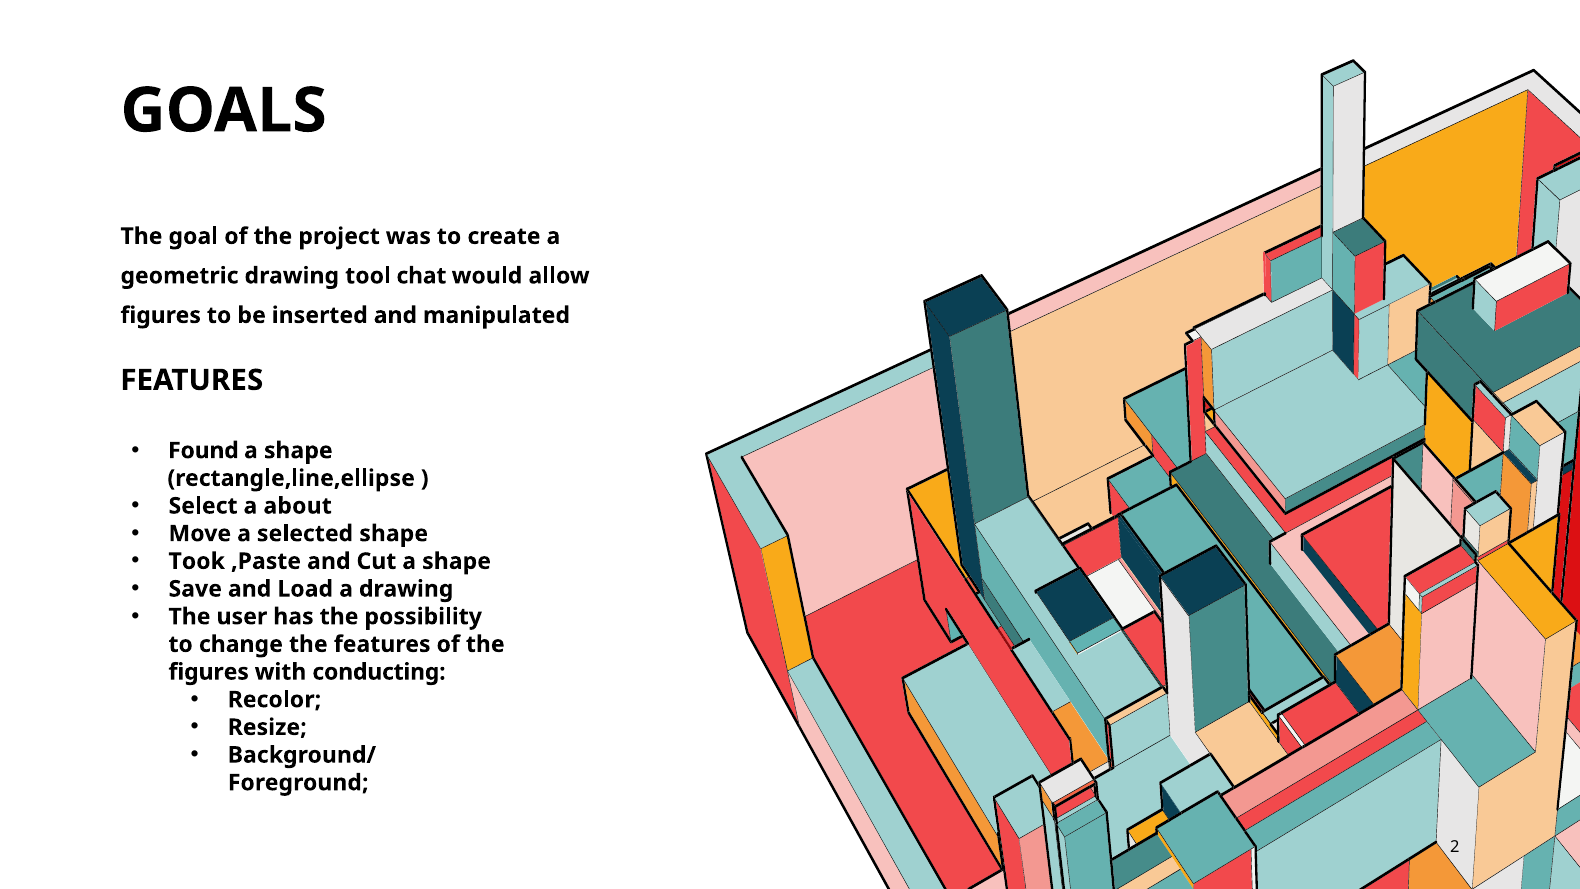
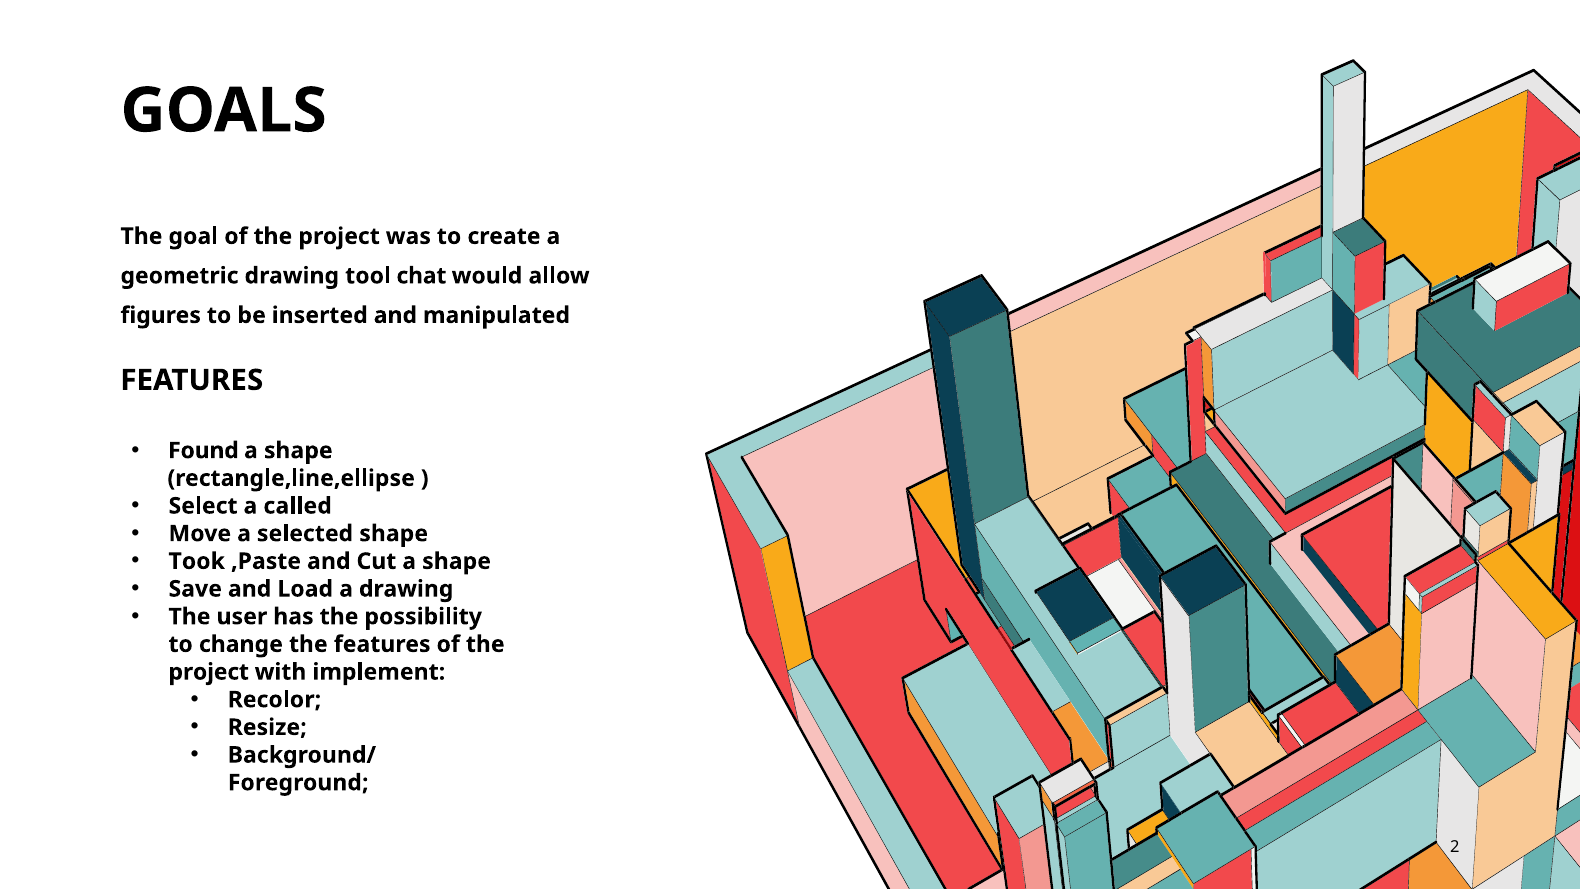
about: about -> called
figures at (209, 672): figures -> project
conducting: conducting -> implement
